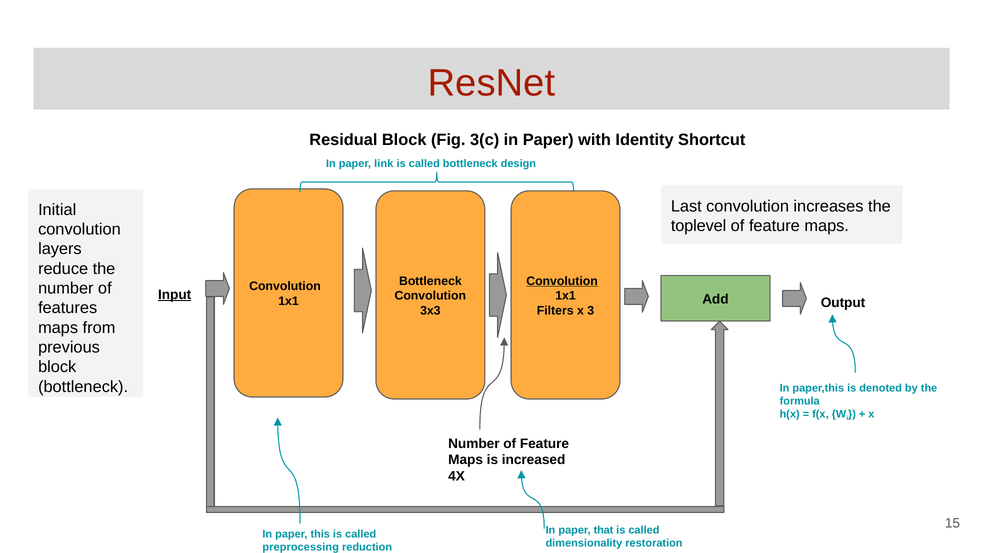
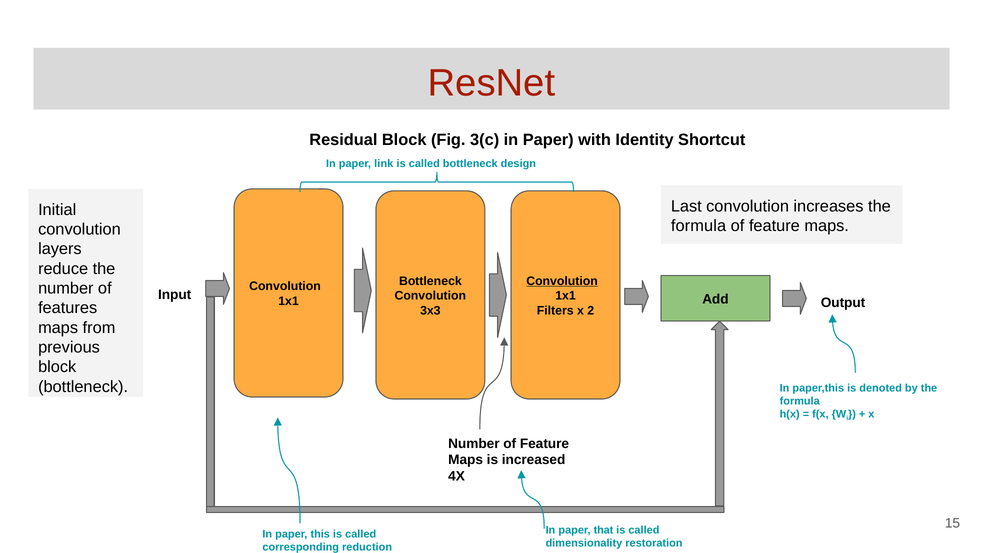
toplevel at (699, 226): toplevel -> formula
Input underline: present -> none
3: 3 -> 2
preprocessing: preprocessing -> corresponding
